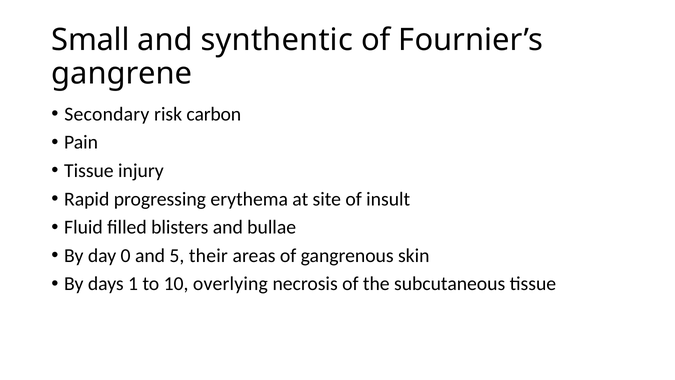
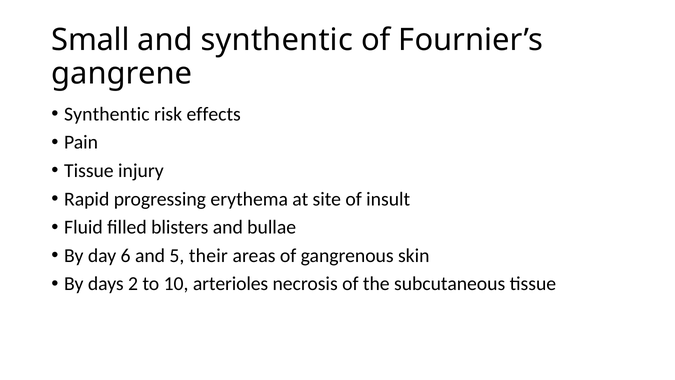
Secondary at (107, 114): Secondary -> Synthentic
carbon: carbon -> effects
0: 0 -> 6
1: 1 -> 2
overlying: overlying -> arterioles
